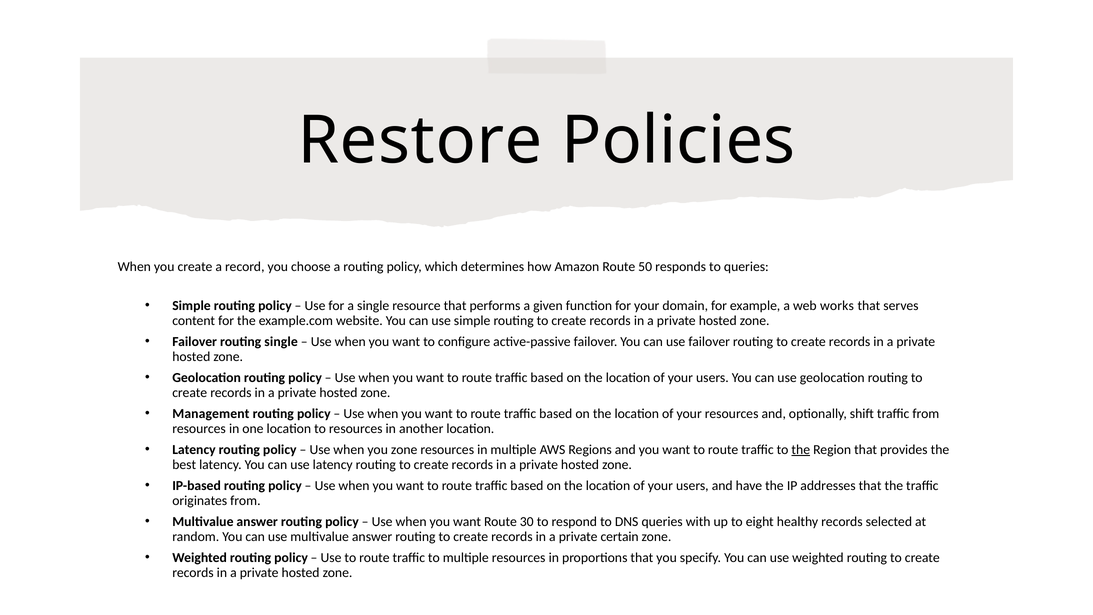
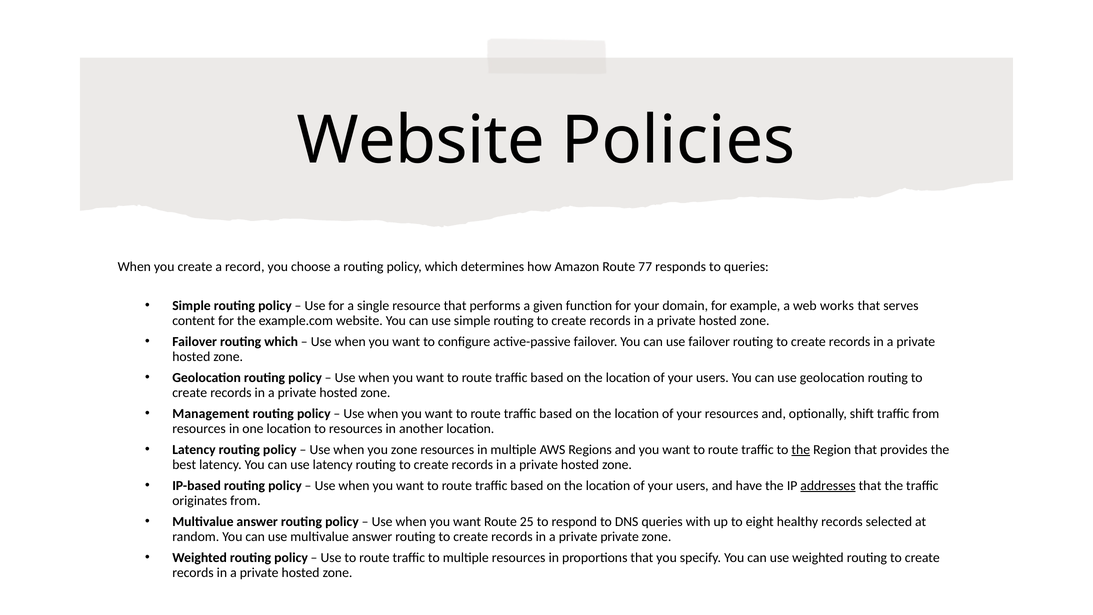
Restore at (420, 140): Restore -> Website
50: 50 -> 77
routing single: single -> which
addresses underline: none -> present
30: 30 -> 25
private certain: certain -> private
